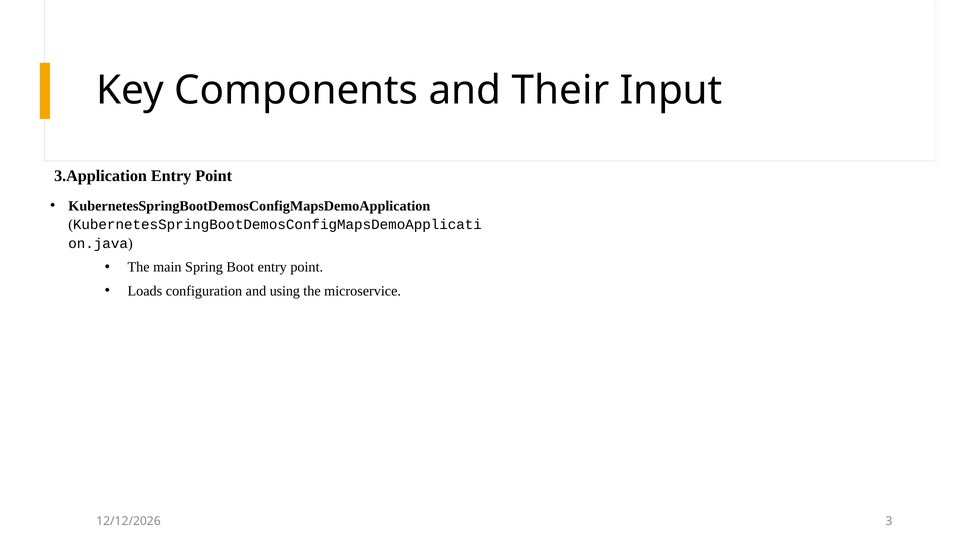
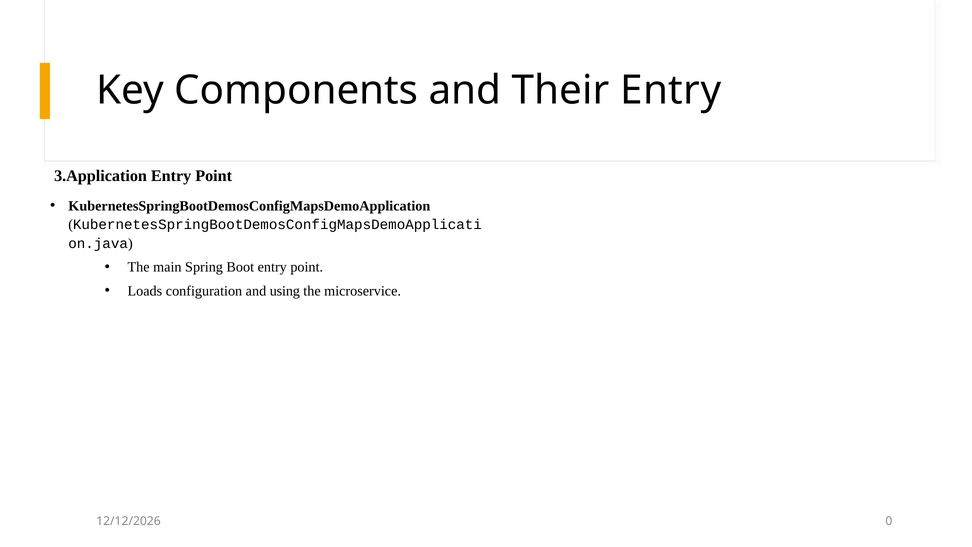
Their Input: Input -> Entry
3: 3 -> 0
